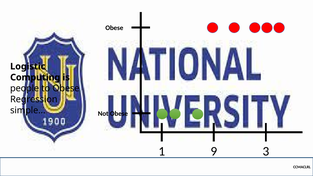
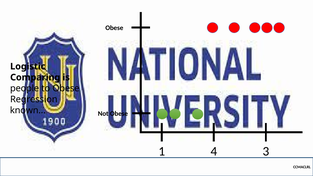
Computing: Computing -> Comparing
simple…: simple… -> known…
9: 9 -> 4
